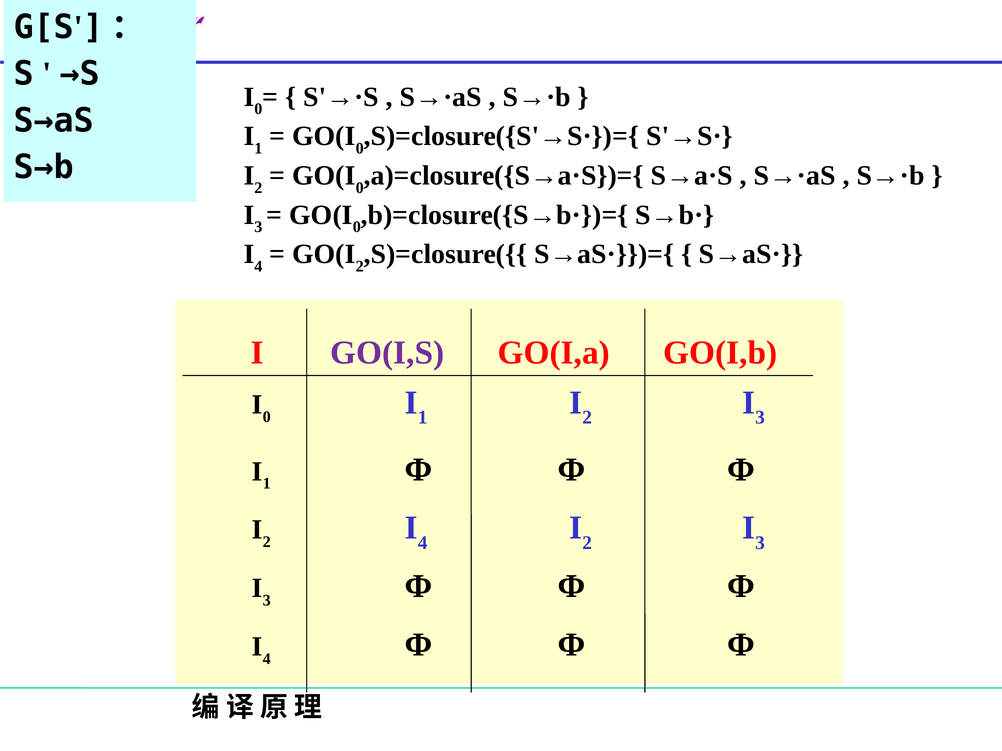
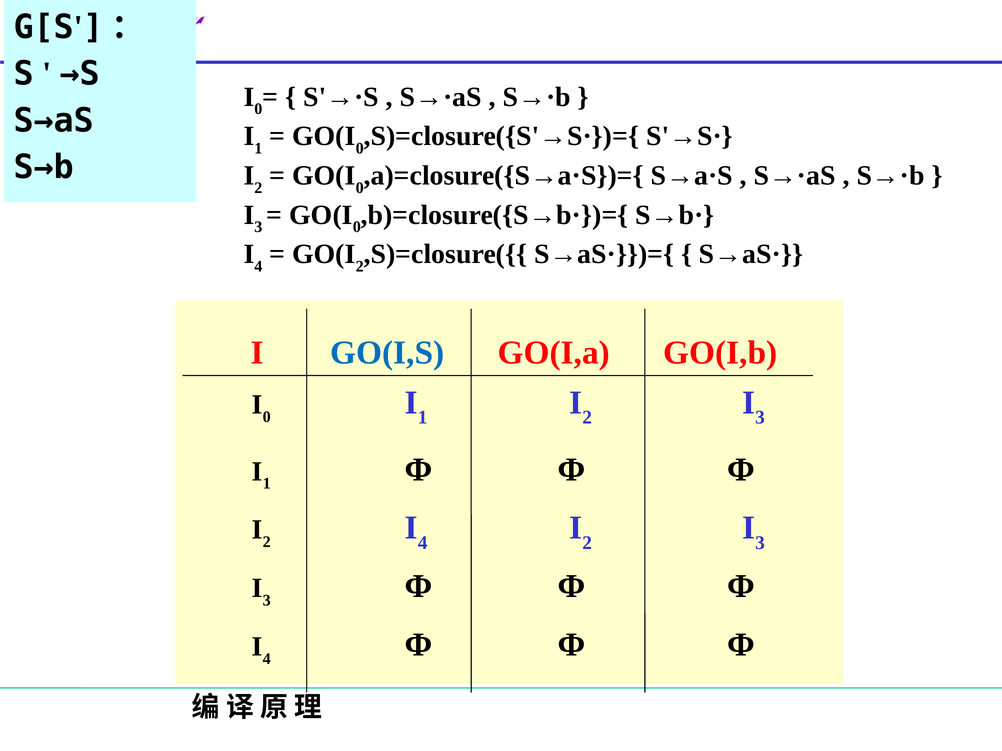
GO(I,S colour: purple -> blue
